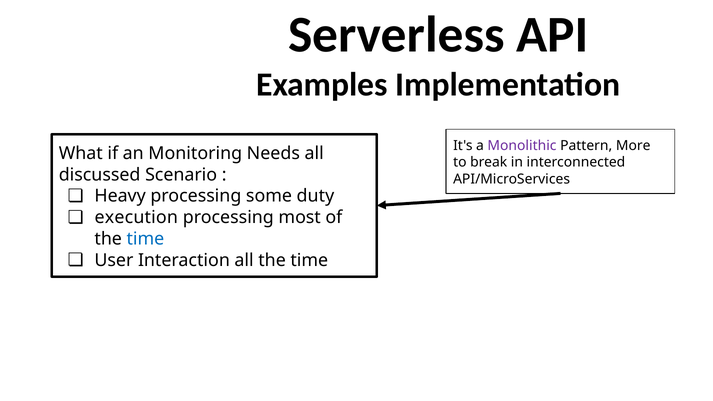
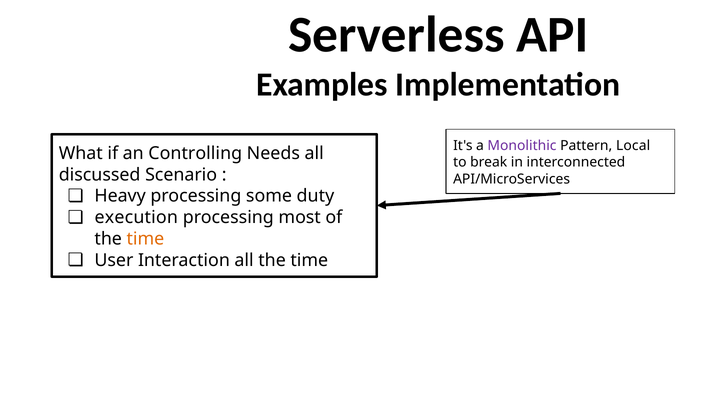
More: More -> Local
Monitoring: Monitoring -> Controlling
time at (145, 239) colour: blue -> orange
